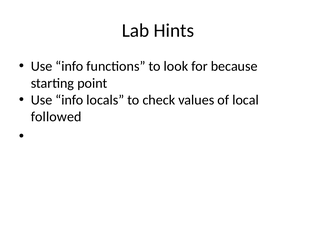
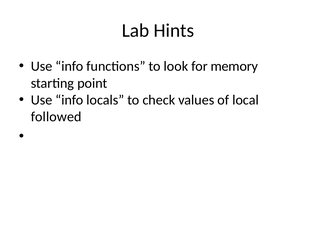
because: because -> memory
